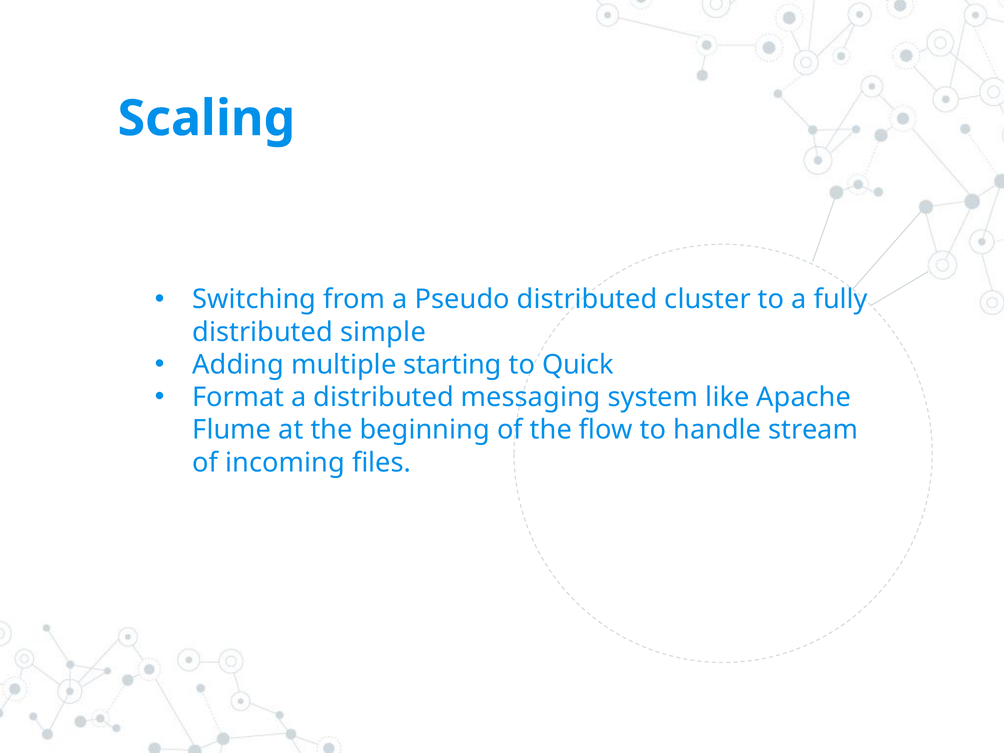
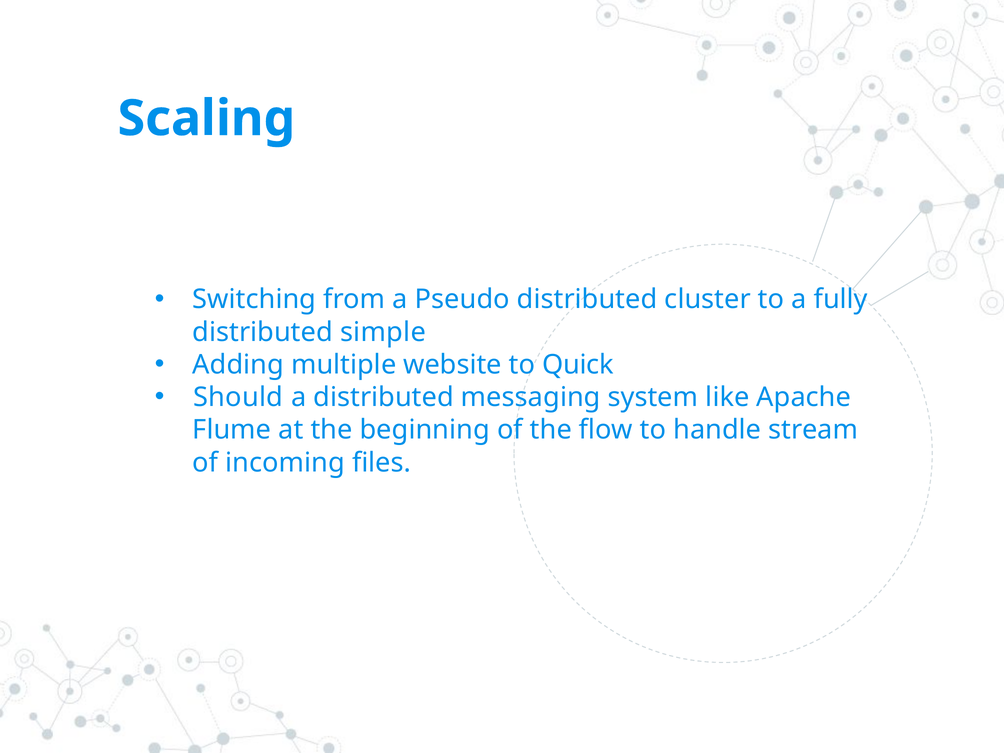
starting: starting -> website
Format: Format -> Should
